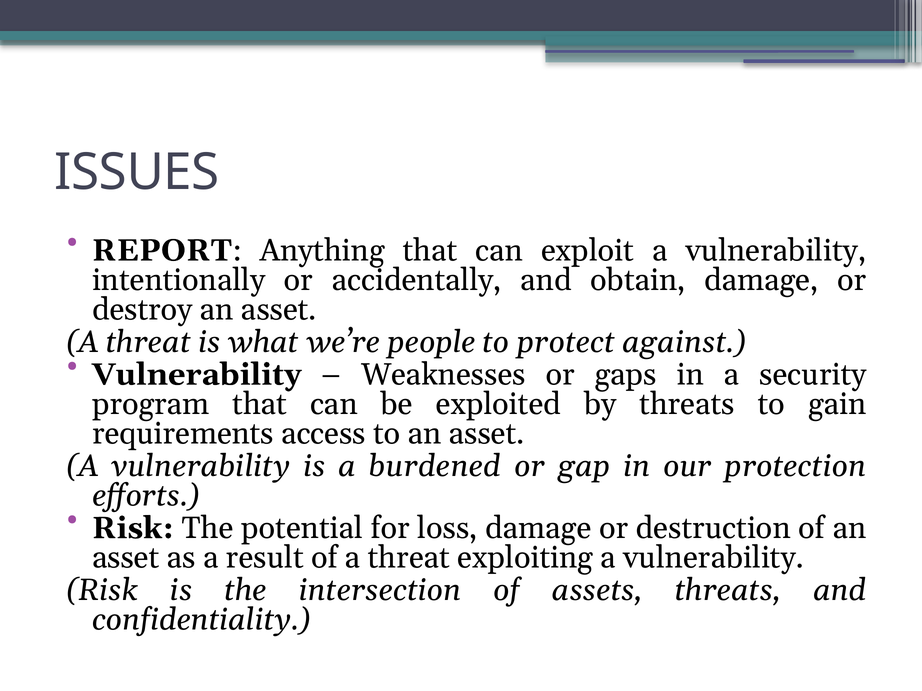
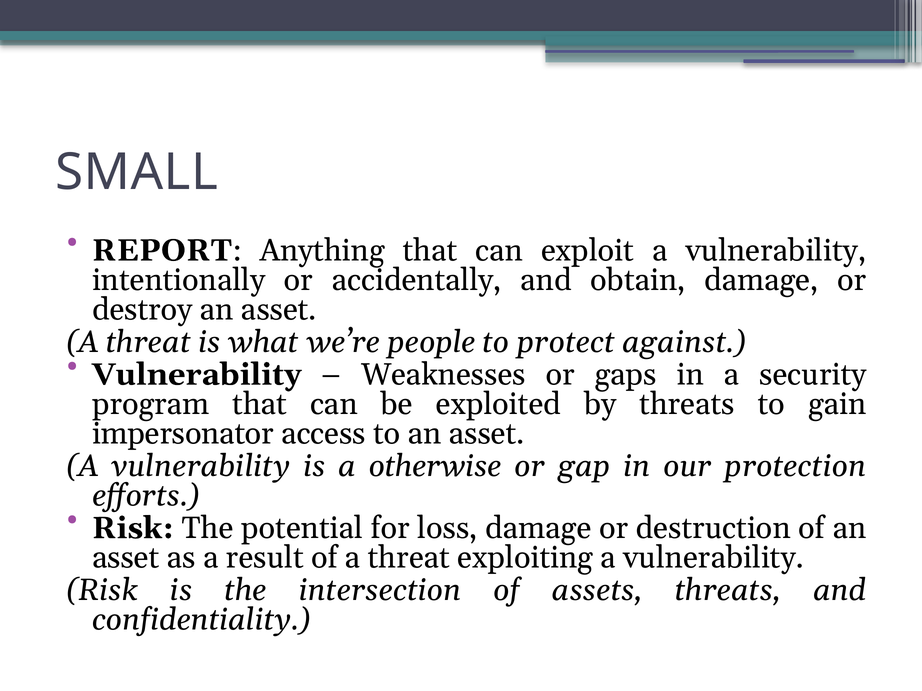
ISSUES: ISSUES -> SMALL
requirements: requirements -> impersonator
burdened: burdened -> otherwise
